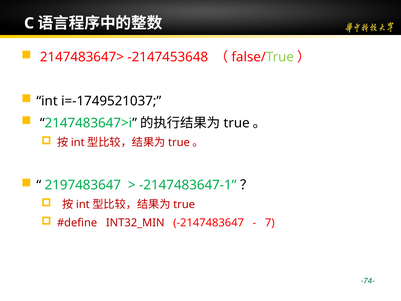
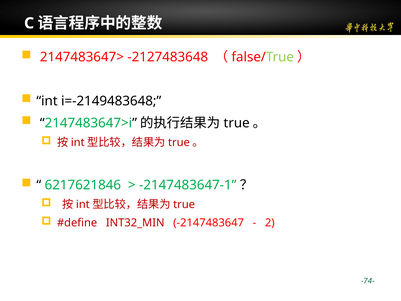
-2147453648: -2147453648 -> -2127483648
i=-1749521037: i=-1749521037 -> i=-2149483648
2197483647: 2197483647 -> 6217621846
7: 7 -> 2
